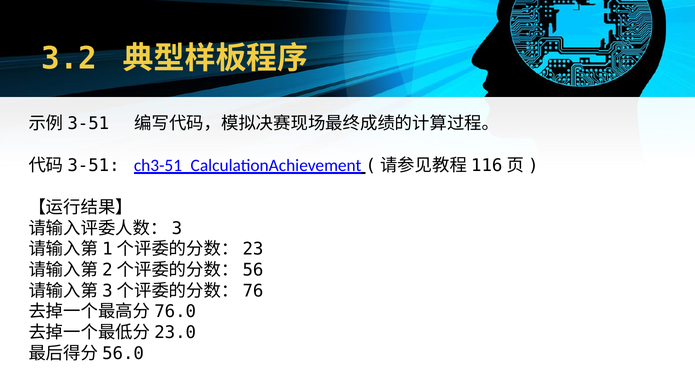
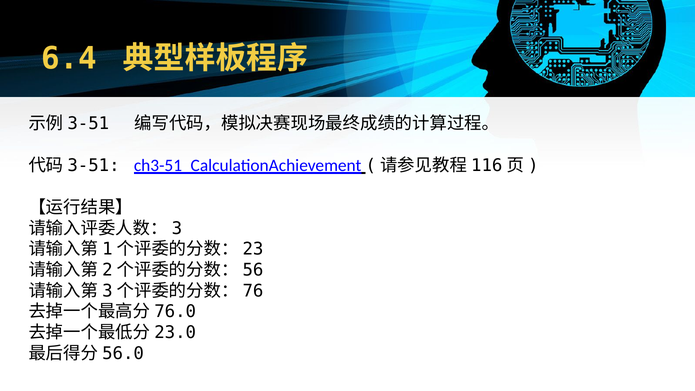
3.2: 3.2 -> 6.4
